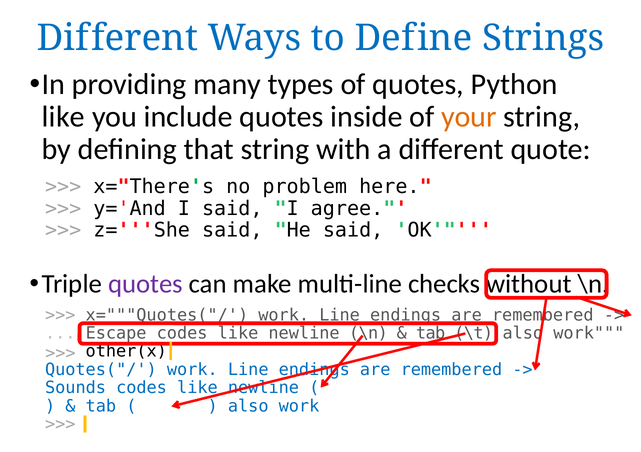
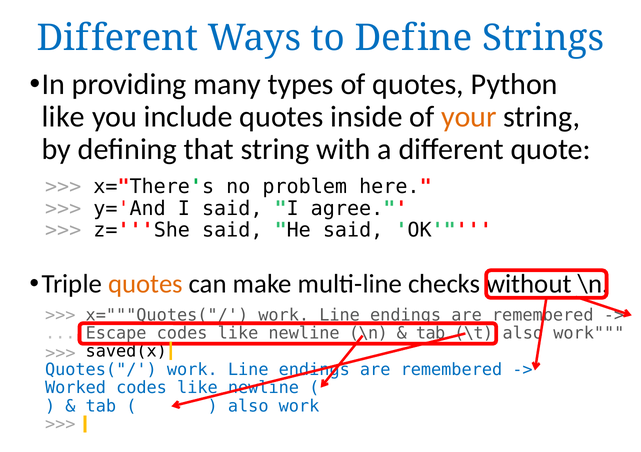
quotes at (145, 284) colour: purple -> orange
other(x: other(x -> saved(x
Sounds: Sounds -> Worked
